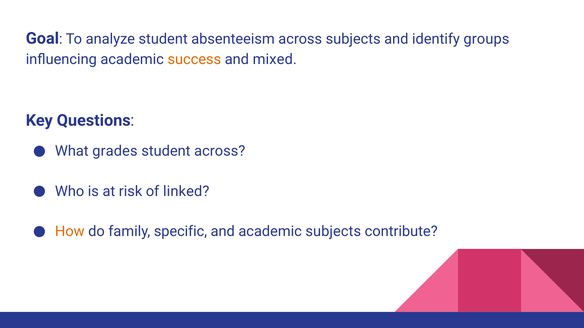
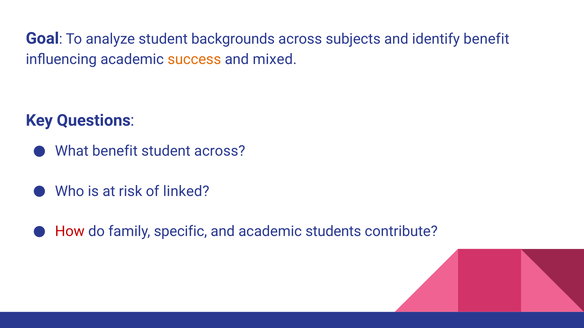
absenteeism: absenteeism -> backgrounds
identify groups: groups -> benefit
What grades: grades -> benefit
How colour: orange -> red
academic subjects: subjects -> students
